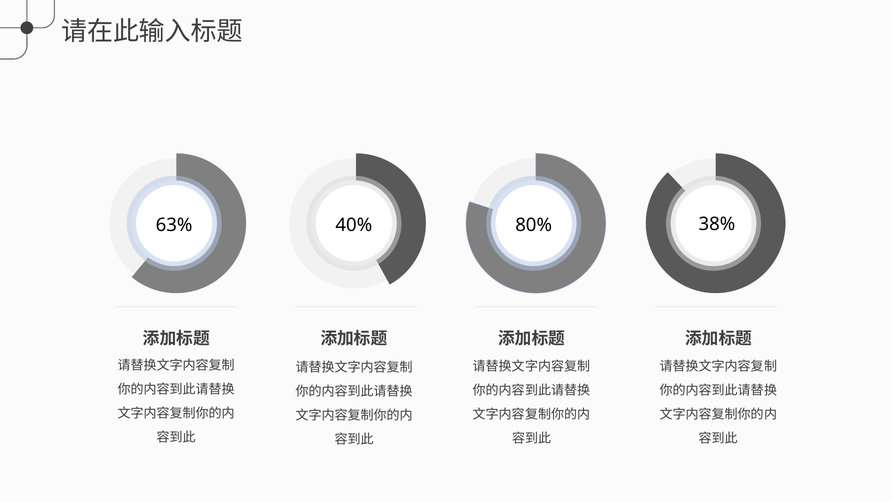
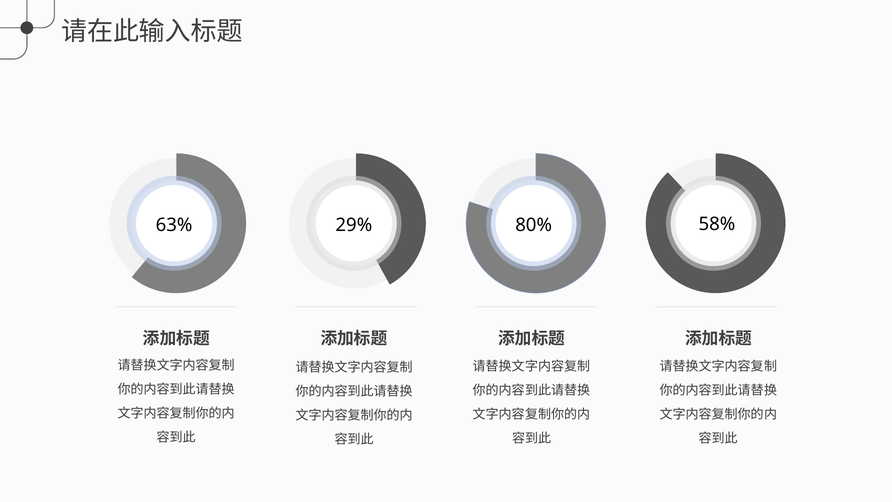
40%: 40% -> 29%
38%: 38% -> 58%
